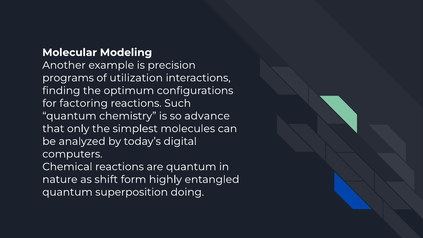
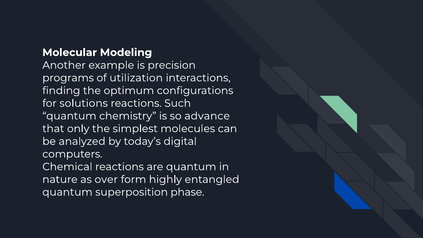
factoring: factoring -> solutions
shift: shift -> over
doing: doing -> phase
